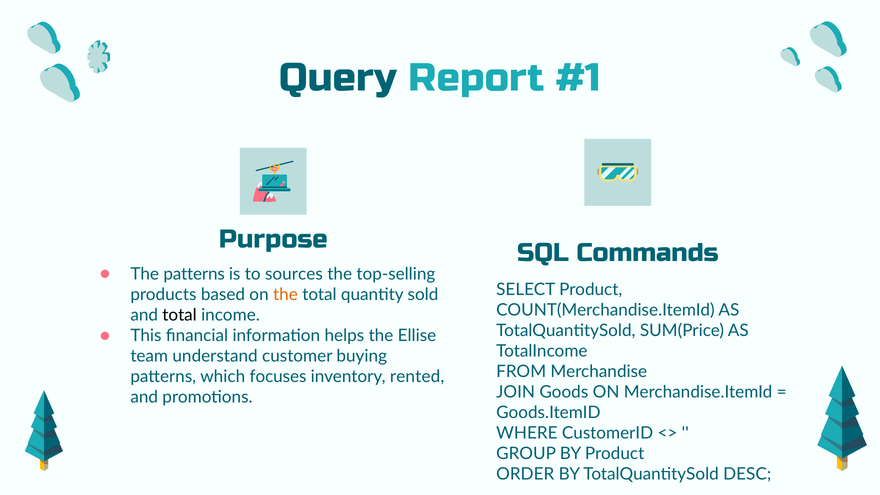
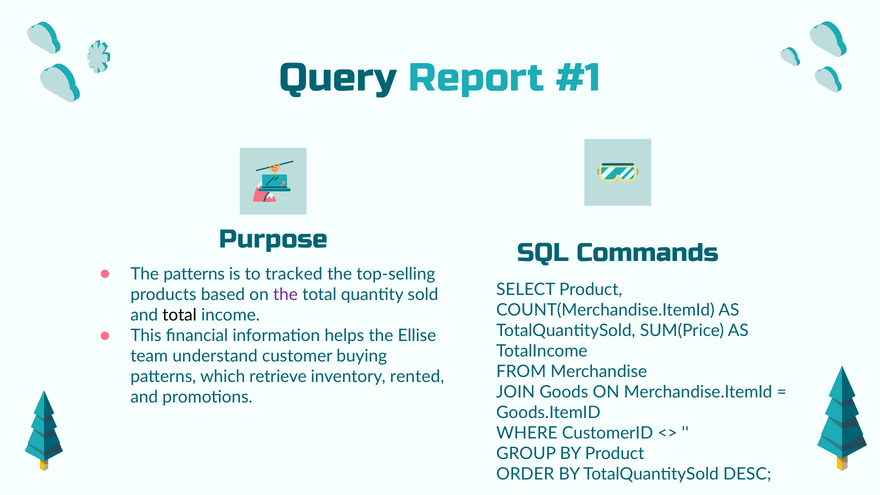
sources: sources -> tracked
the at (285, 295) colour: orange -> purple
focuses: focuses -> retrieve
